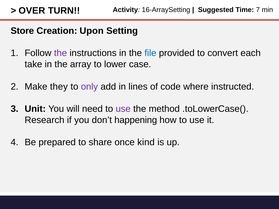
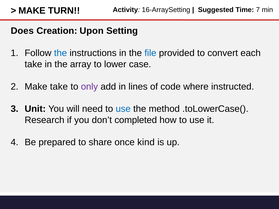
OVER at (32, 11): OVER -> MAKE
Store: Store -> Does
the at (60, 53) colour: purple -> blue
Make they: they -> take
use at (123, 109) colour: purple -> blue
happening: happening -> completed
